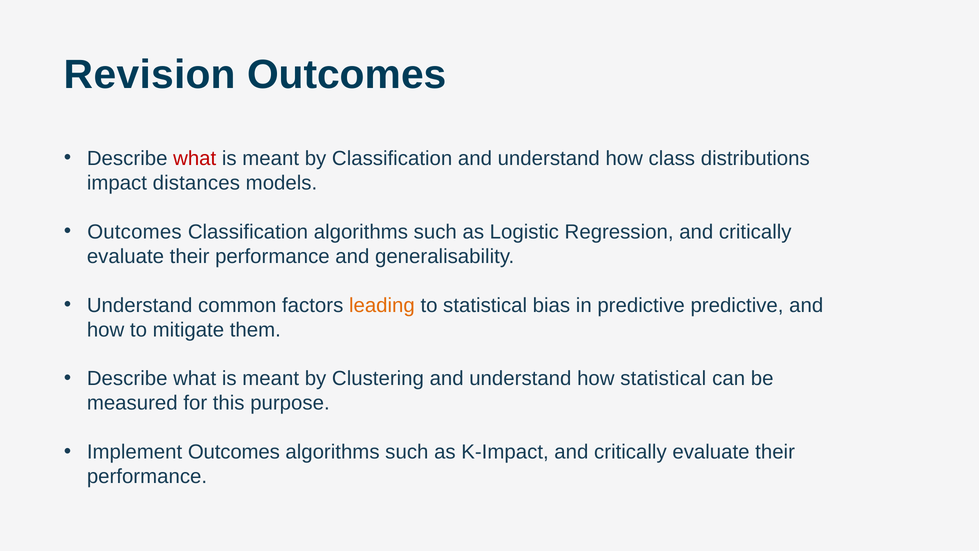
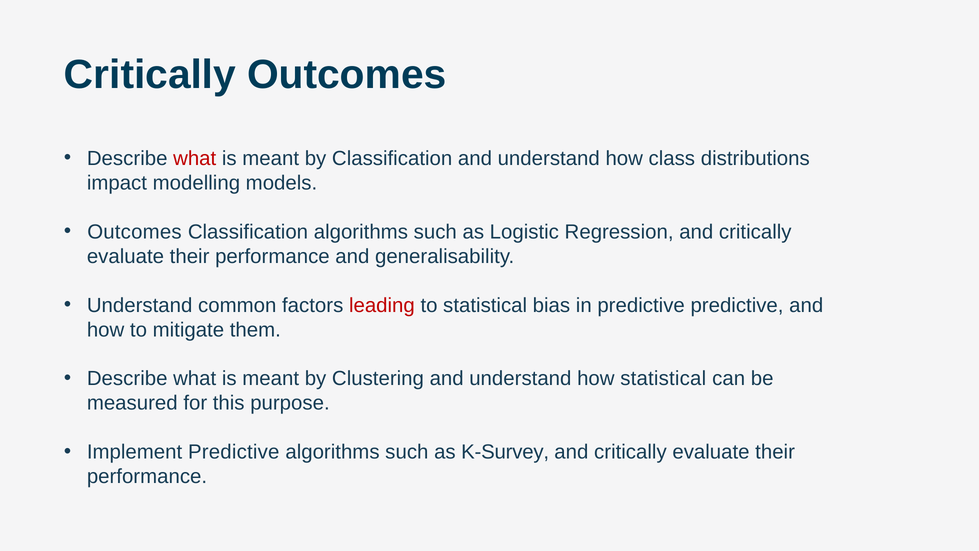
Revision at (150, 75): Revision -> Critically
distances: distances -> modelling
leading colour: orange -> red
Implement Outcomes: Outcomes -> Predictive
K-Impact: K-Impact -> K-Survey
